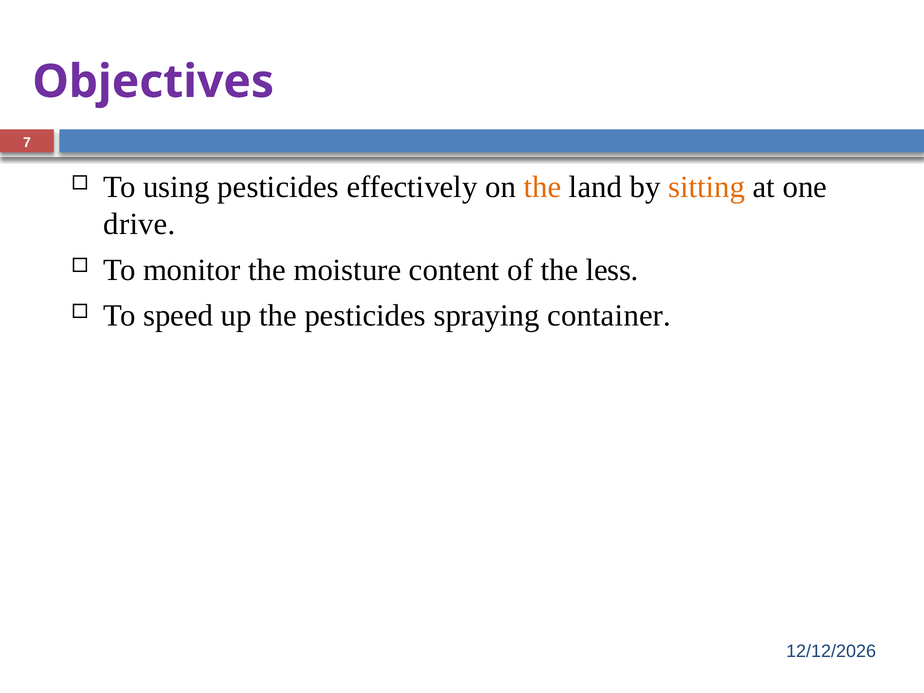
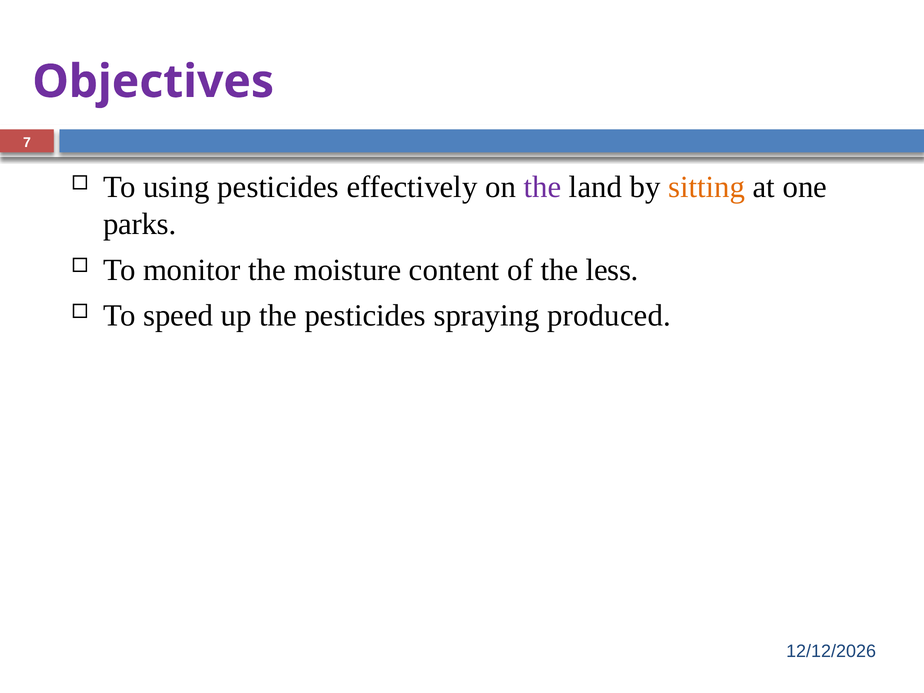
the at (543, 187) colour: orange -> purple
drive: drive -> parks
container: container -> produced
